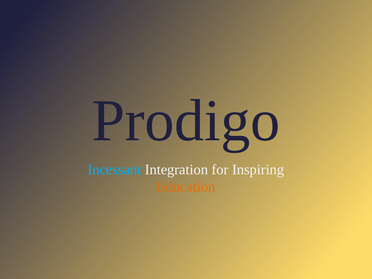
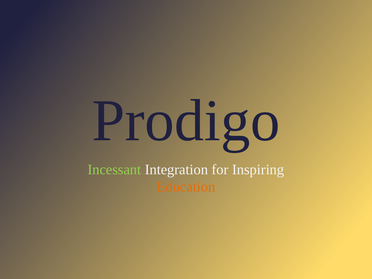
Incessant colour: light blue -> light green
